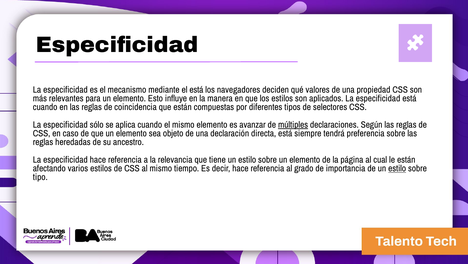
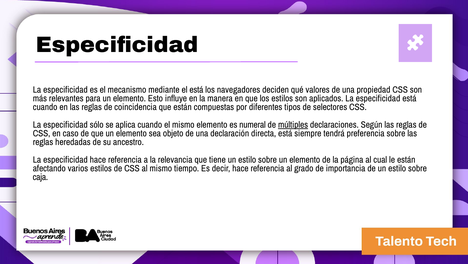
avanzar: avanzar -> numeral
estilo at (397, 168) underline: present -> none
tipo: tipo -> caja
